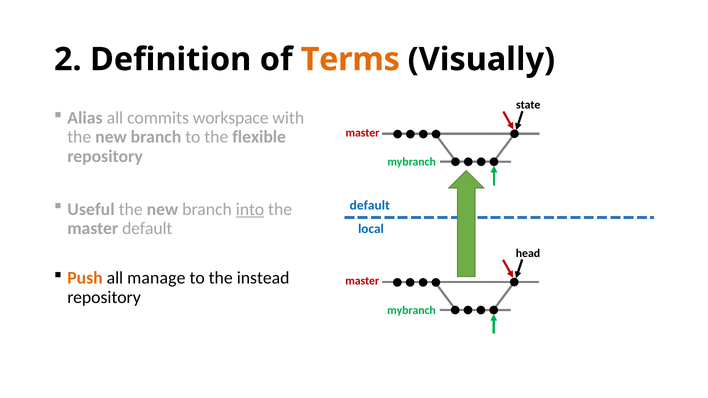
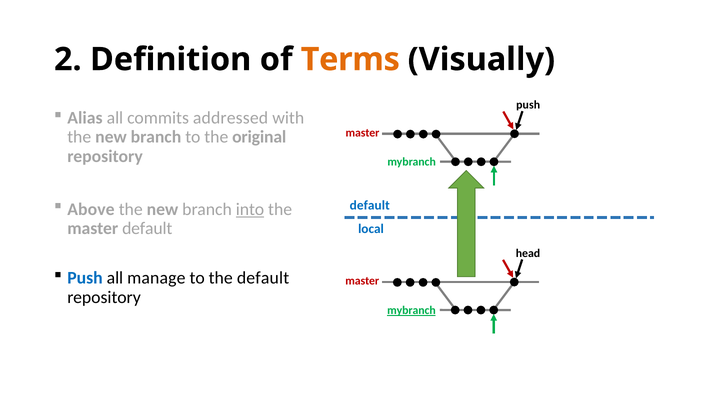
state at (528, 105): state -> push
workspace: workspace -> addressed
flexible: flexible -> original
Useful: Useful -> Above
Push at (85, 278) colour: orange -> blue
the instead: instead -> default
mybranch at (411, 311) underline: none -> present
